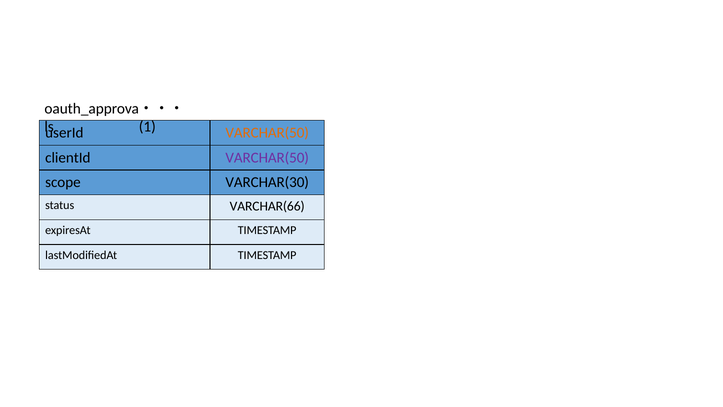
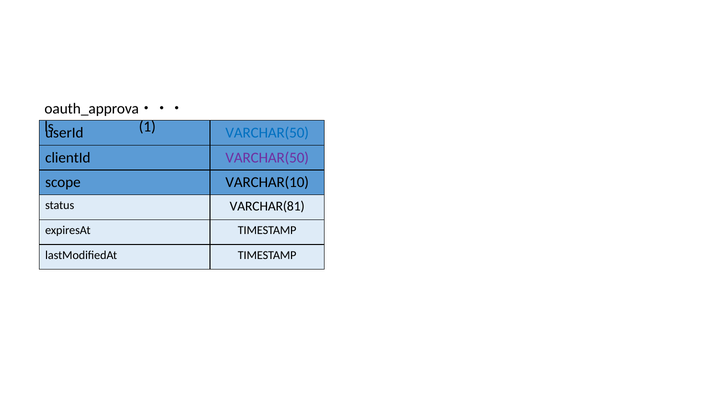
VARCHAR(50 at (267, 133) colour: orange -> blue
VARCHAR(30: VARCHAR(30 -> VARCHAR(10
VARCHAR(66: VARCHAR(66 -> VARCHAR(81
